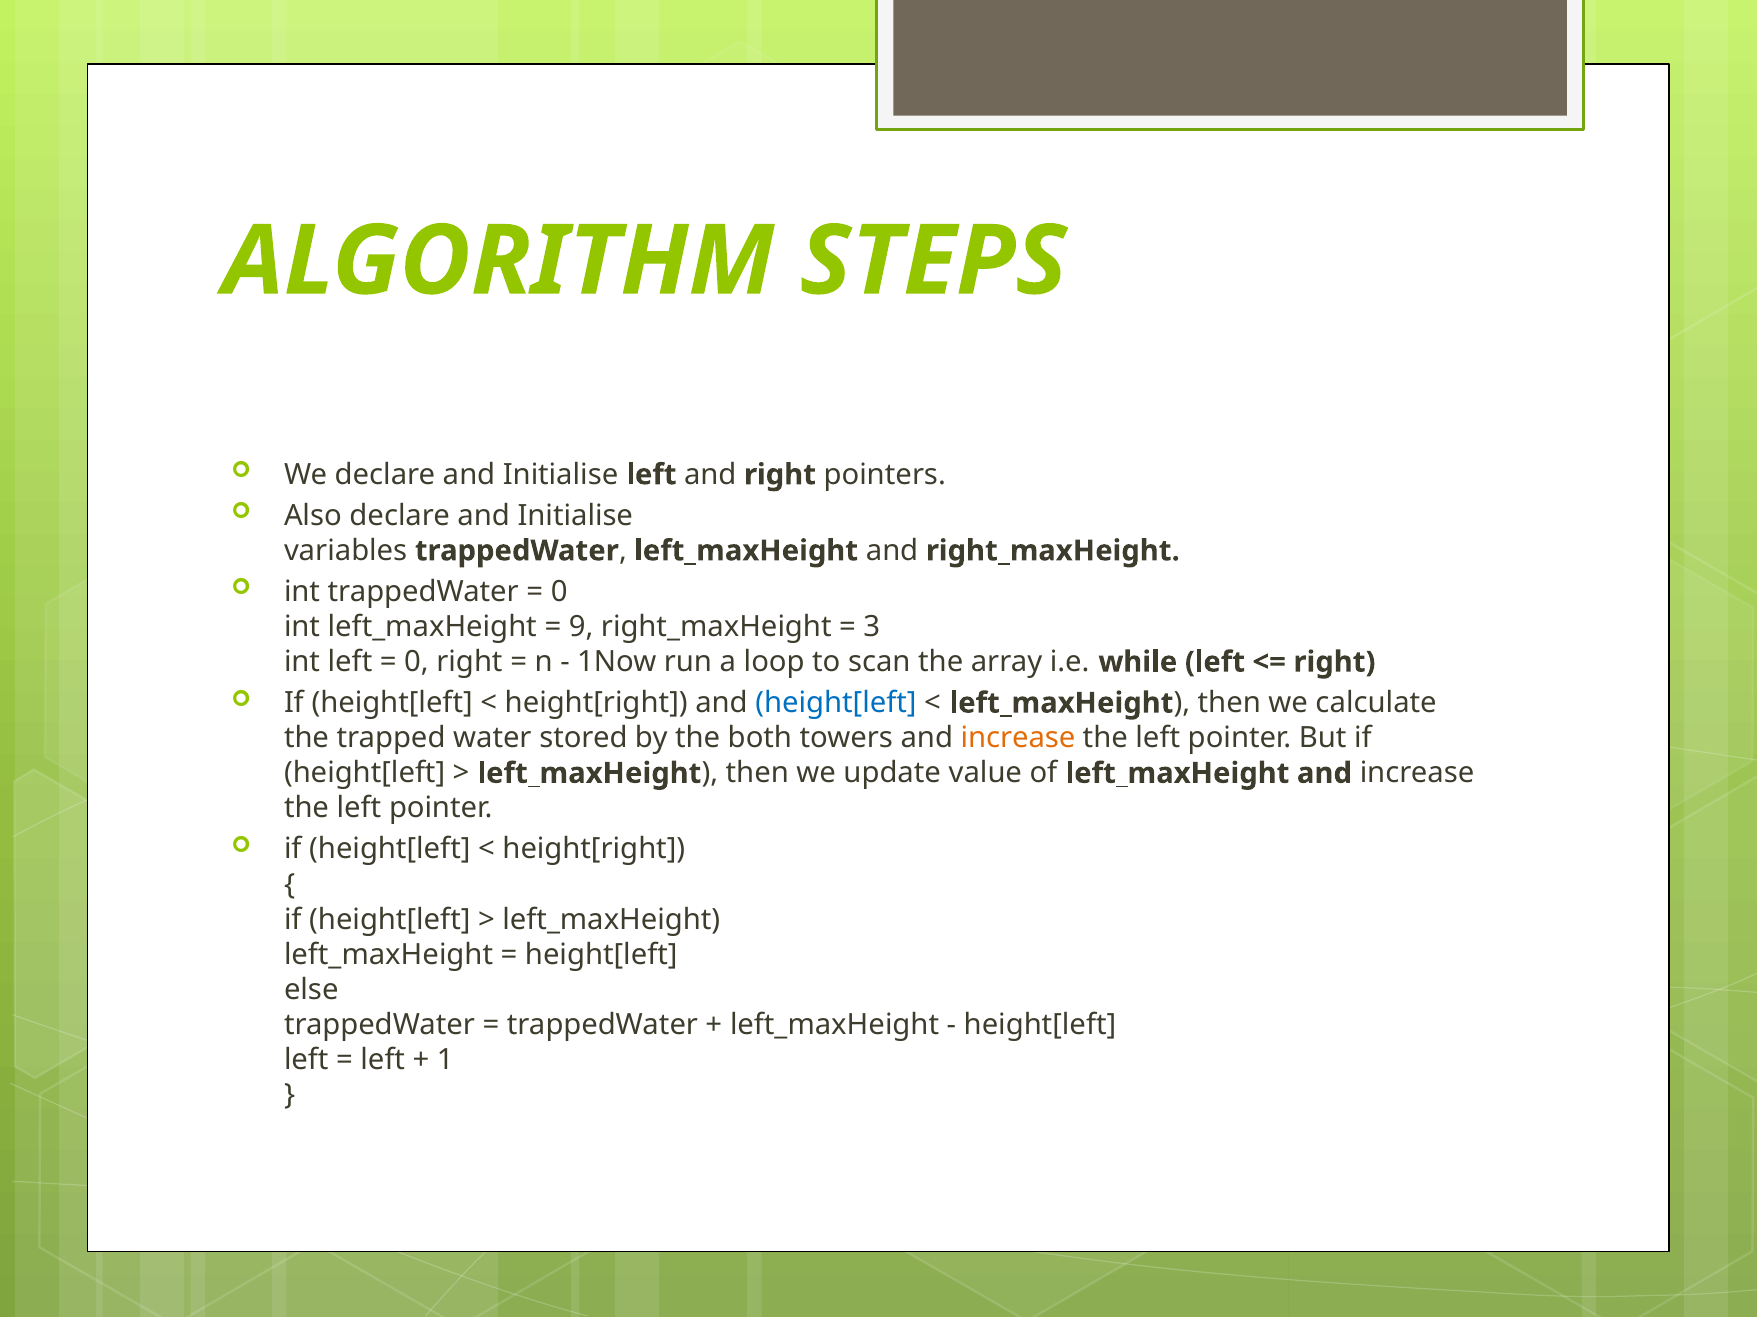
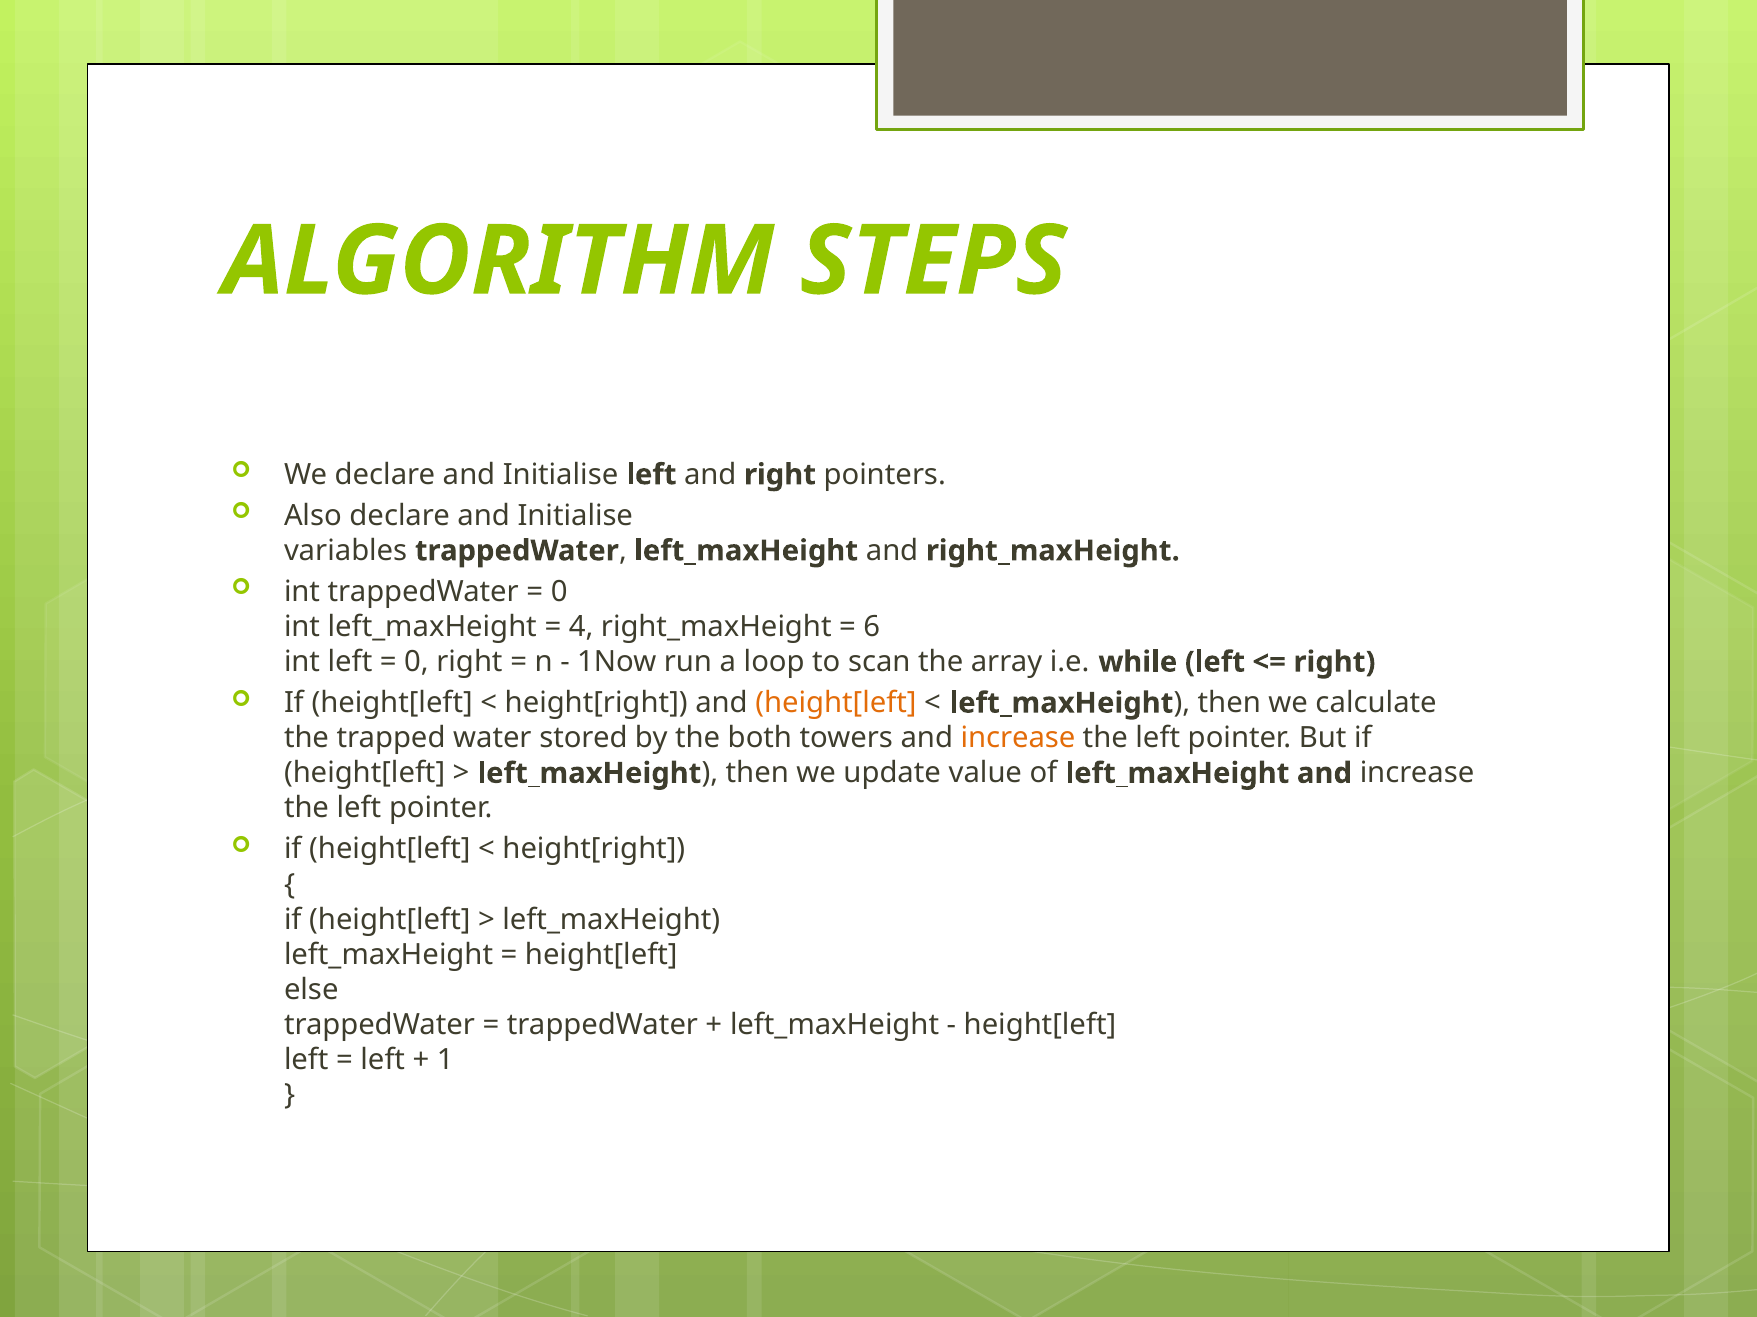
9: 9 -> 4
3: 3 -> 6
height[left at (836, 703) colour: blue -> orange
